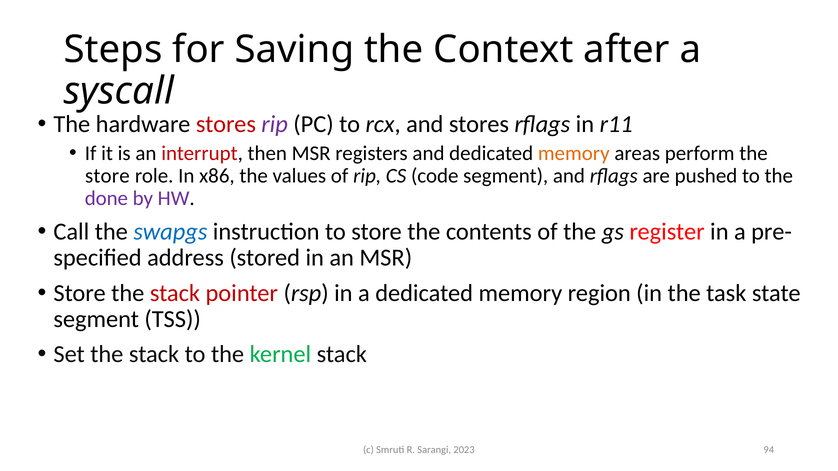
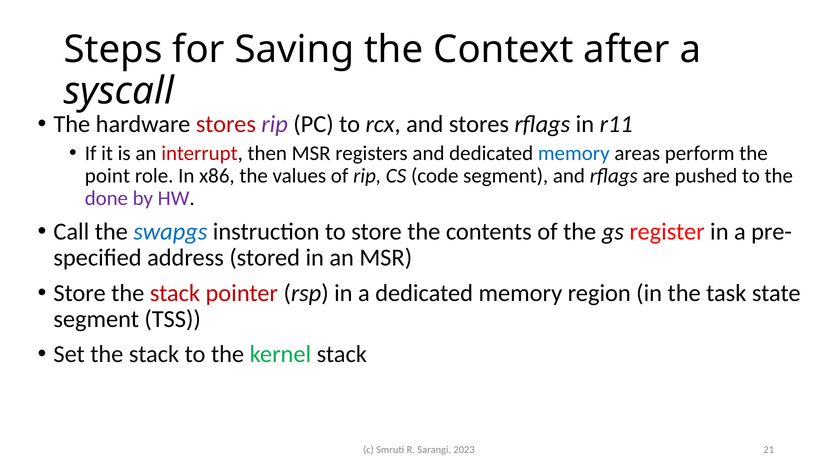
memory at (574, 153) colour: orange -> blue
store at (107, 176): store -> point
94: 94 -> 21
